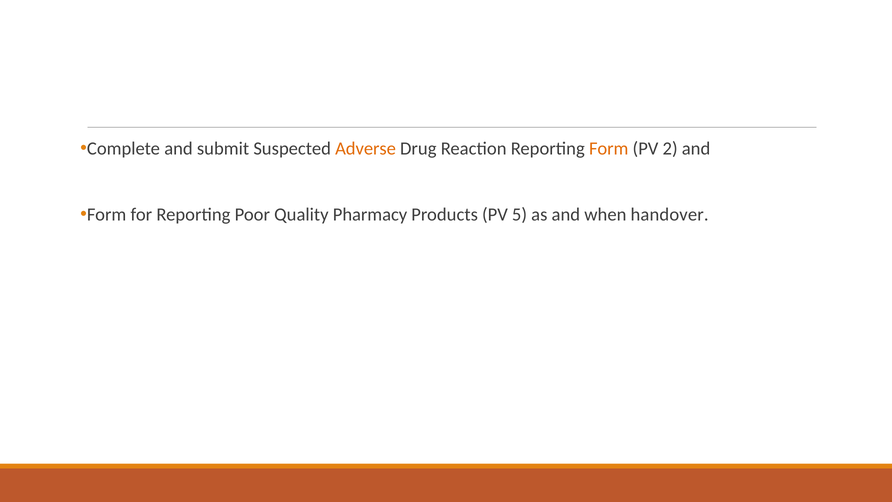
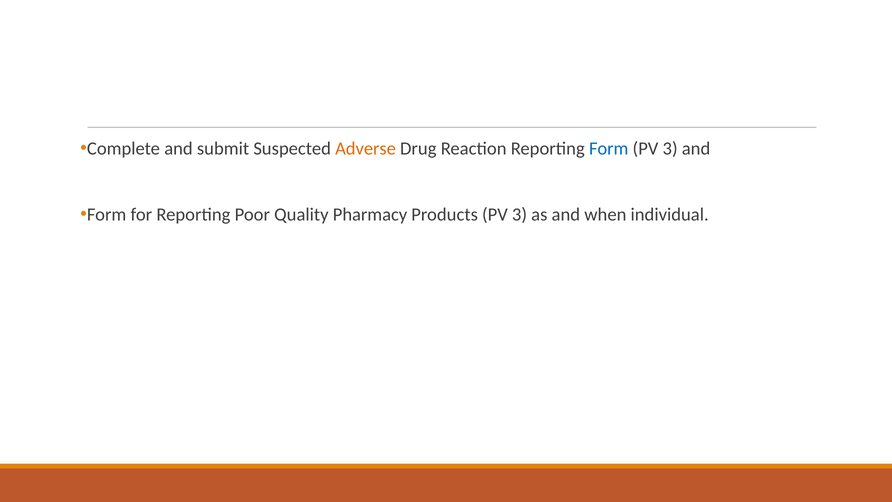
Form at (609, 148) colour: orange -> blue
2 at (670, 148): 2 -> 3
Products PV 5: 5 -> 3
handover: handover -> individual
